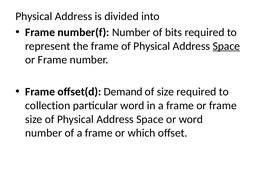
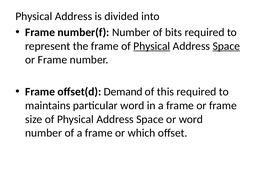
Physical at (152, 46) underline: none -> present
of size: size -> this
collection: collection -> maintains
